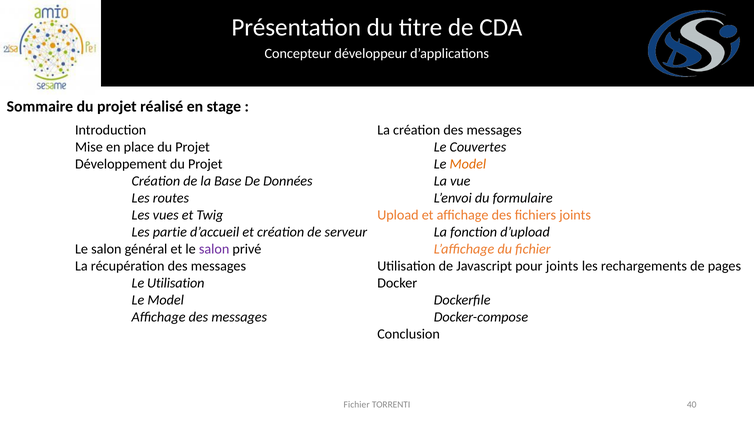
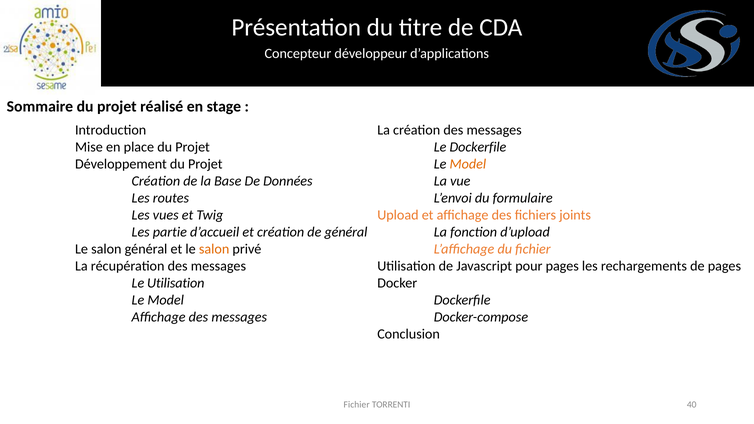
Le Couvertes: Couvertes -> Dockerfile
de serveur: serveur -> général
salon at (214, 249) colour: purple -> orange
pour joints: joints -> pages
